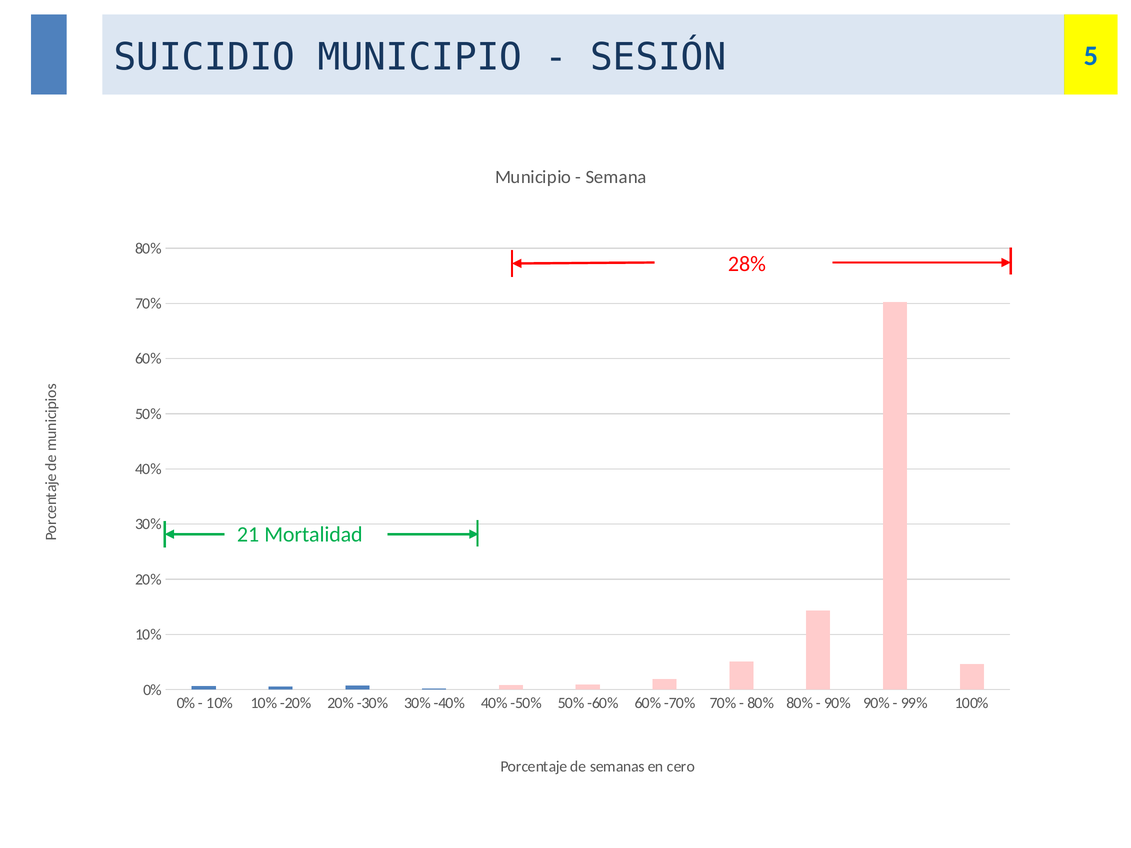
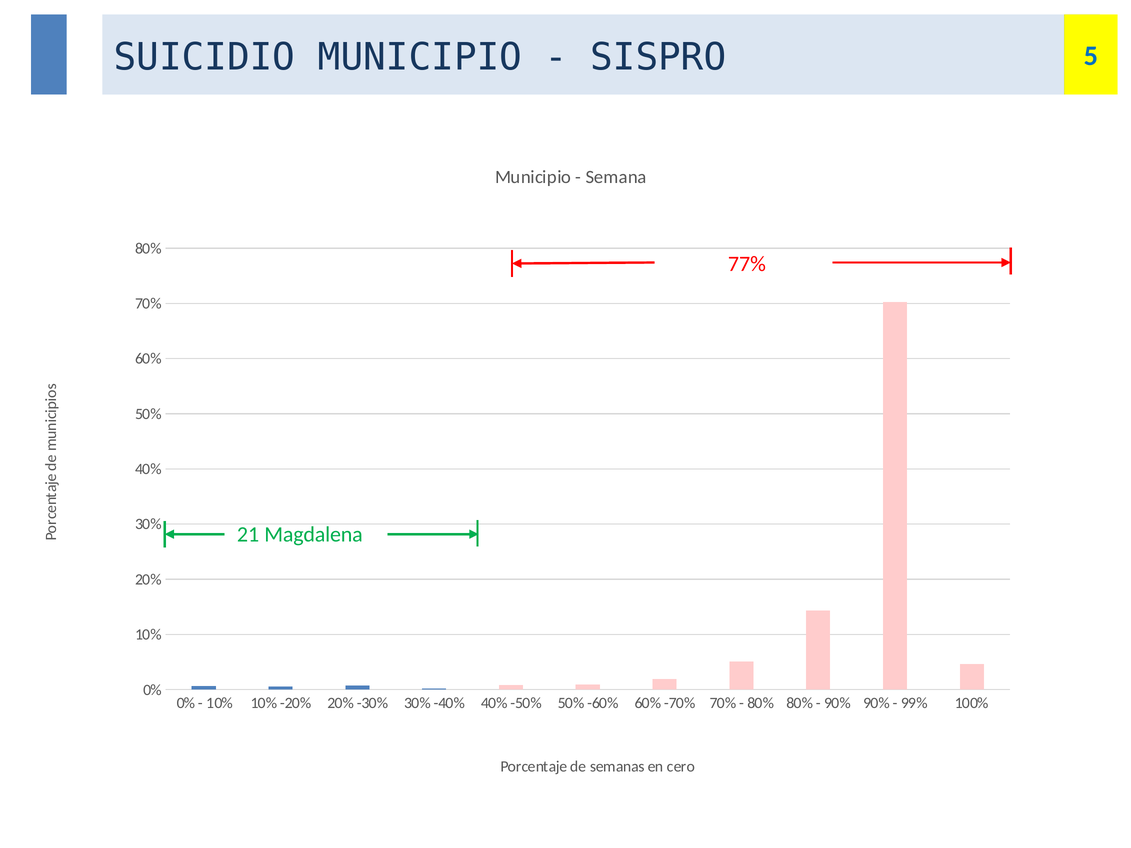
SESIÓN: SESIÓN -> SISPRO
28%: 28% -> 77%
Mortalidad: Mortalidad -> Magdalena
